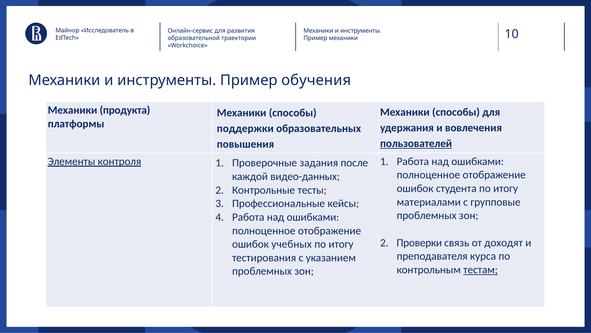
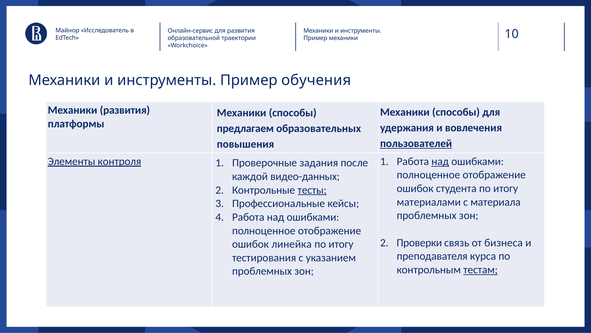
Механики продукта: продукта -> развития
поддержки: поддержки -> предлагаем
над at (440, 161) underline: none -> present
тесты underline: none -> present
групповые: групповые -> материала
доходят: доходят -> бизнеса
учебных: учебных -> линейка
